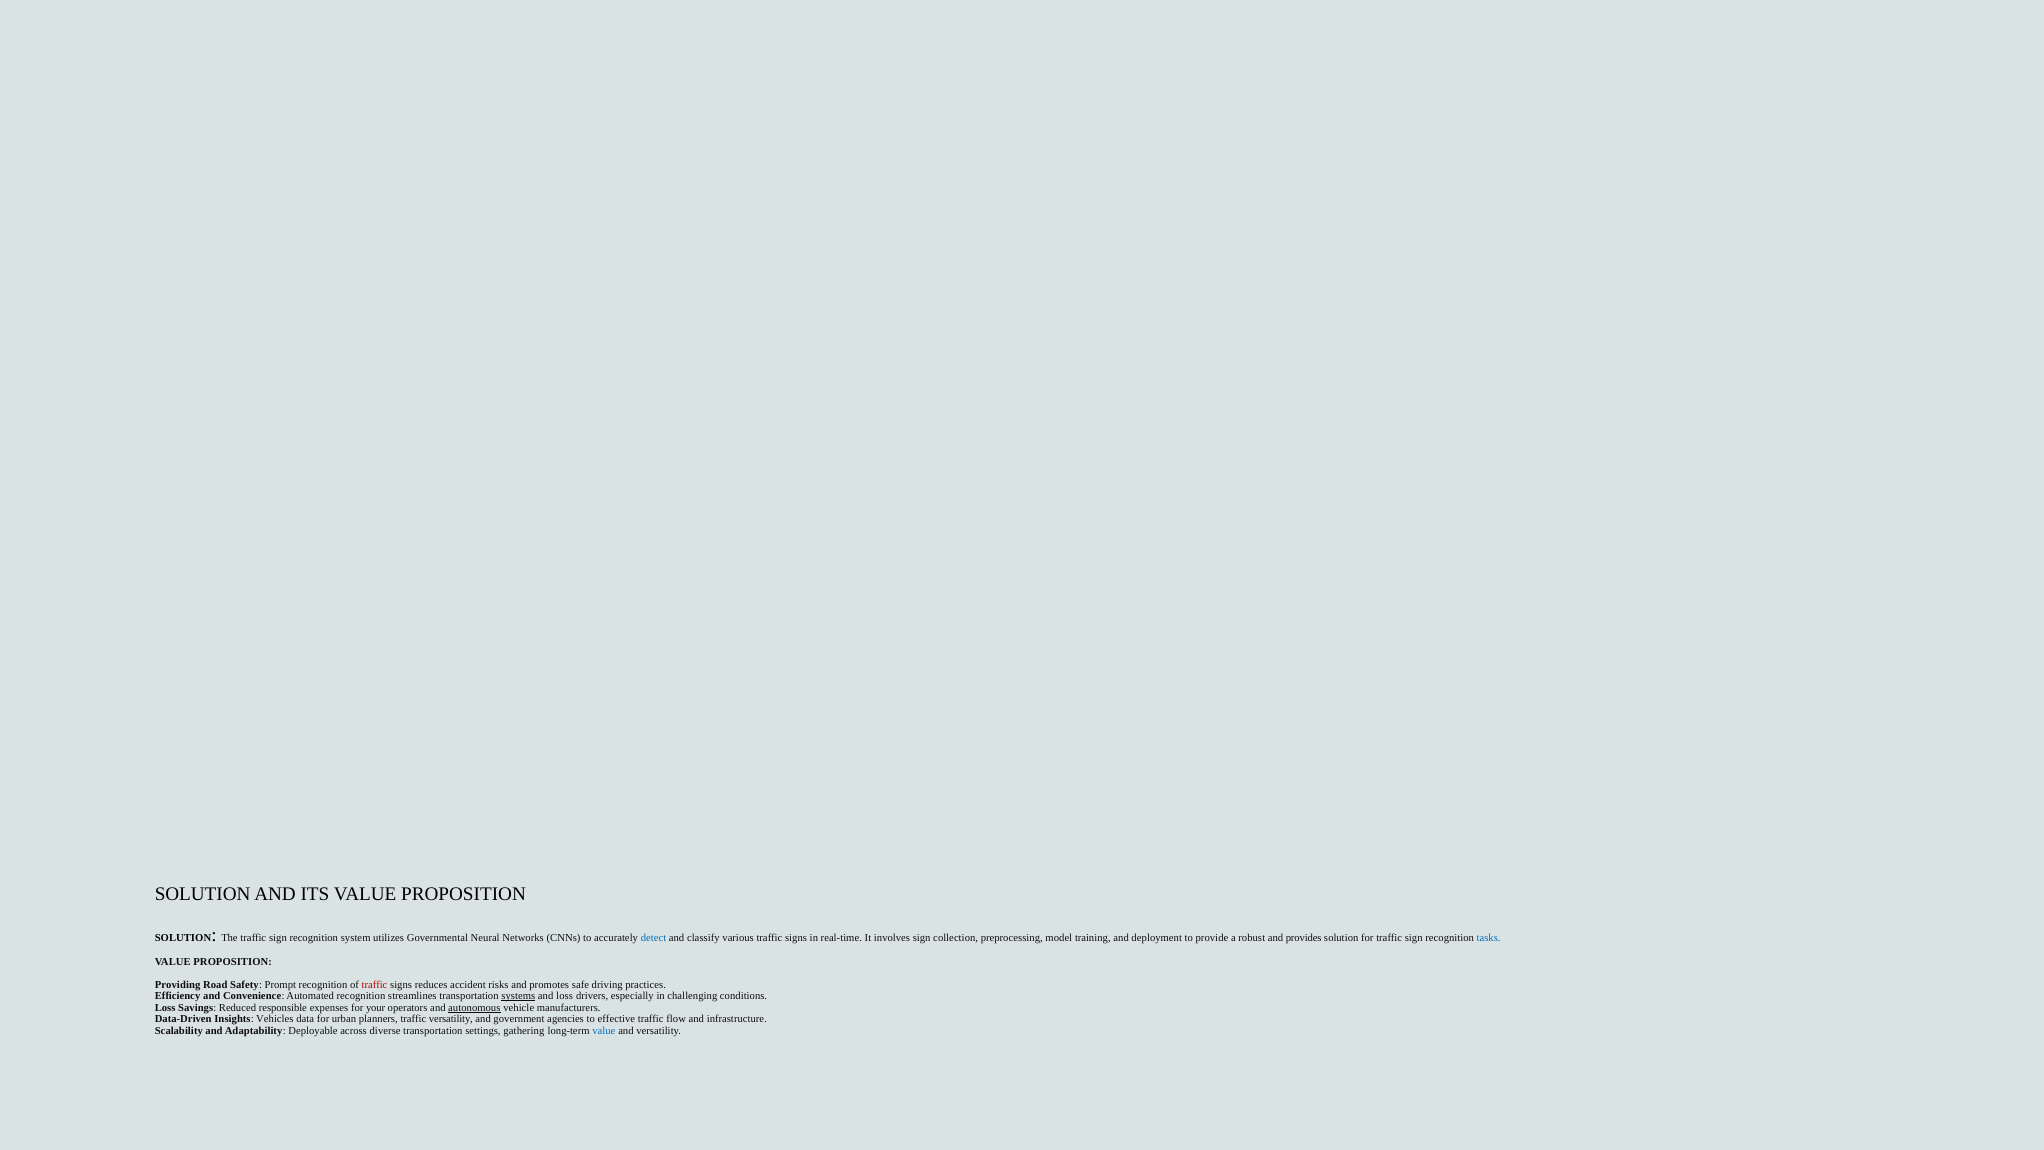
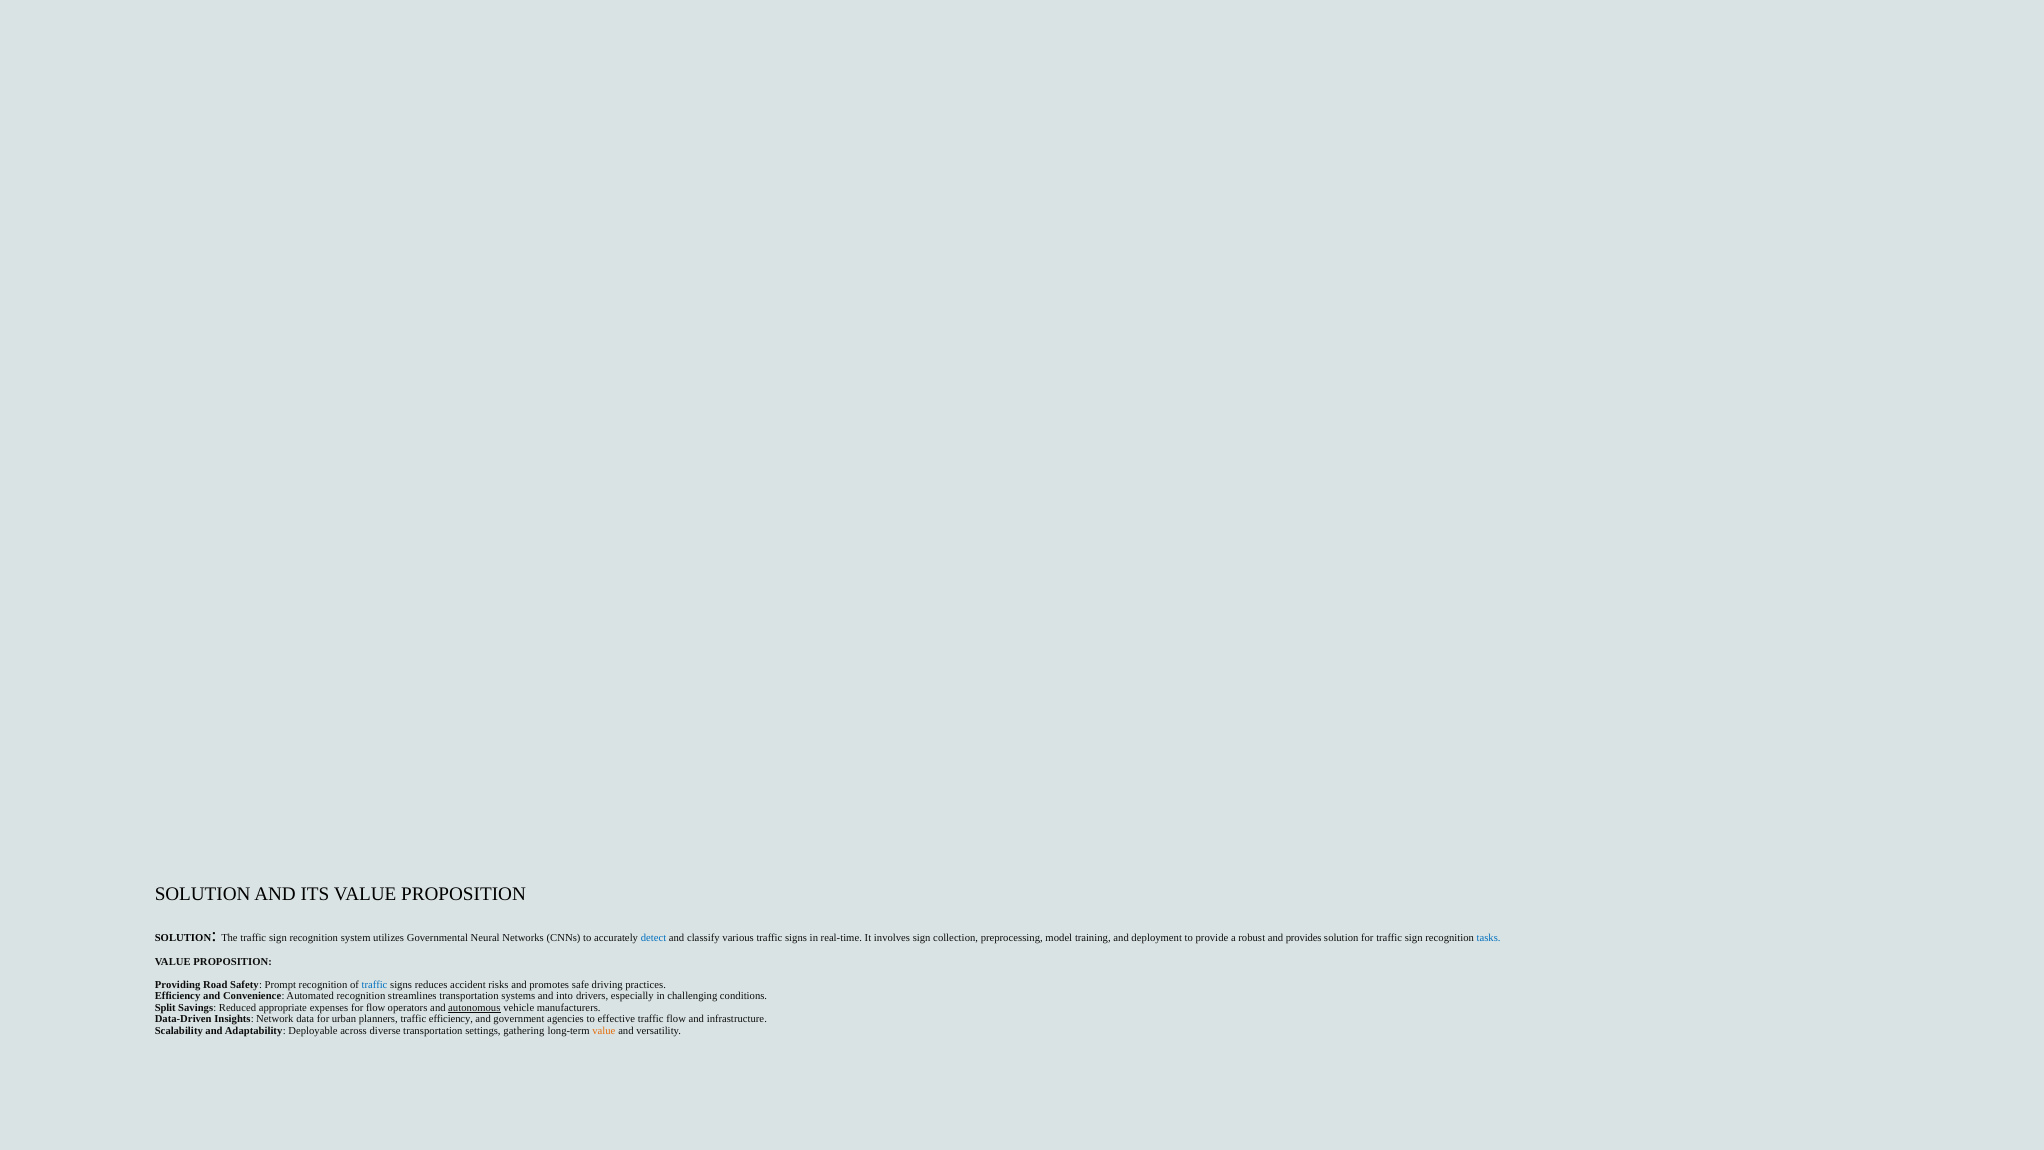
traffic at (375, 985) colour: red -> blue
systems underline: present -> none
and loss: loss -> into
Loss at (165, 1007): Loss -> Split
responsible: responsible -> appropriate
for your: your -> flow
Vehicles: Vehicles -> Network
traffic versatility: versatility -> efficiency
value at (604, 1030) colour: blue -> orange
